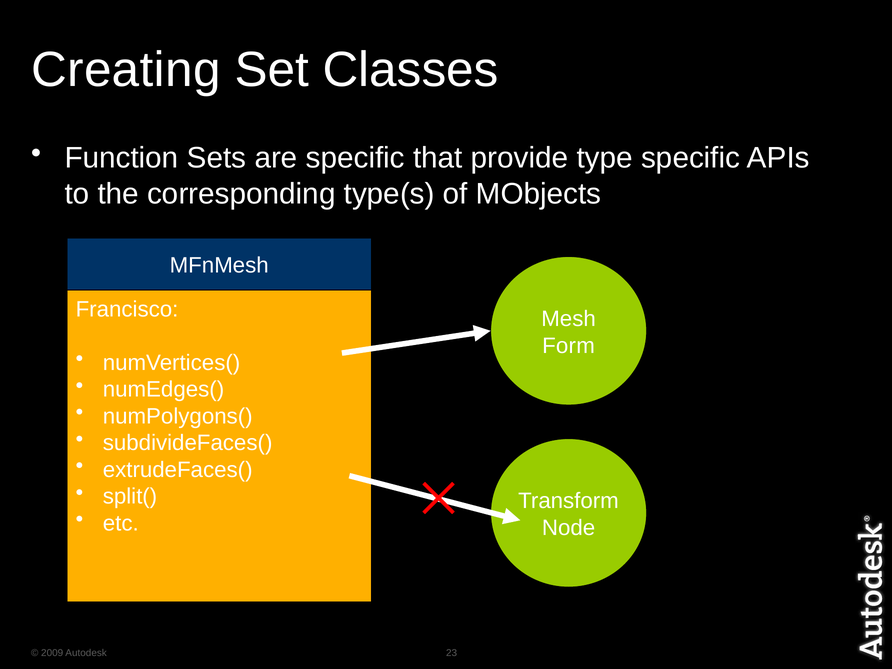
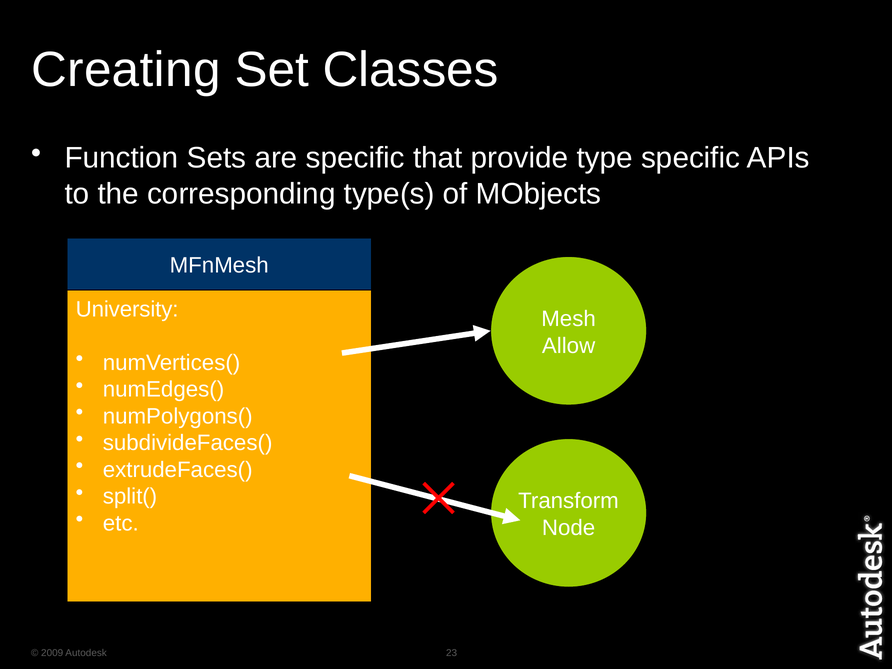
Francisco: Francisco -> University
Form: Form -> Allow
